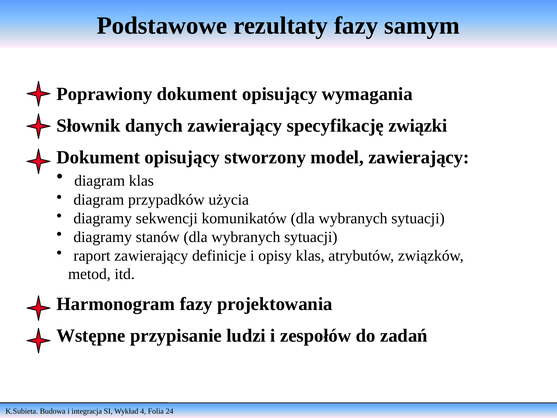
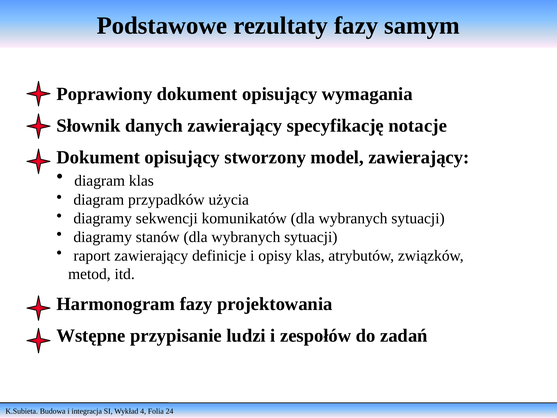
związki: związki -> notacje
